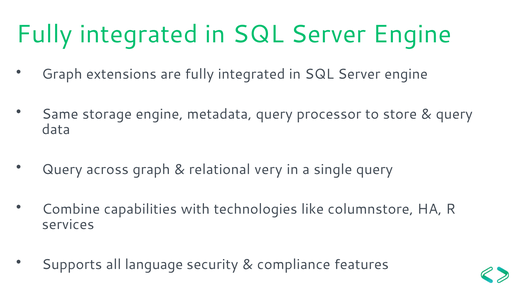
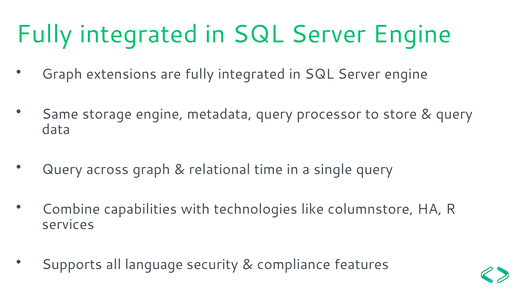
very: very -> time
